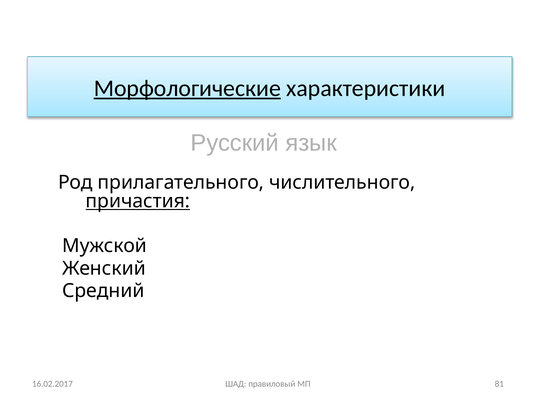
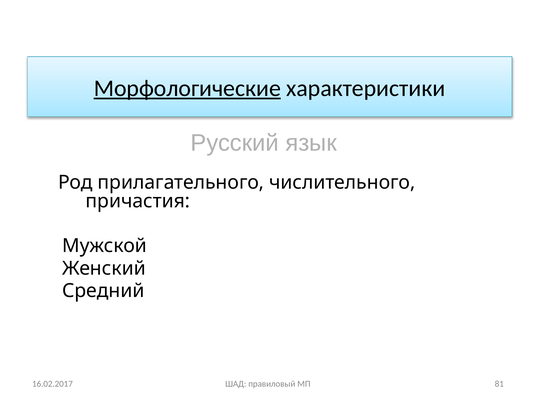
причастия underline: present -> none
